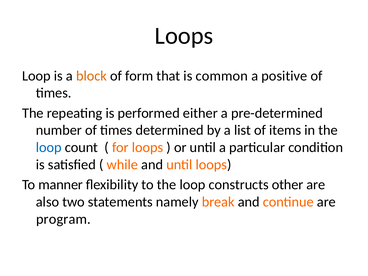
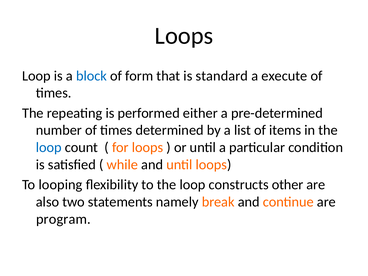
block colour: orange -> blue
common: common -> standard
positive: positive -> execute
manner: manner -> looping
